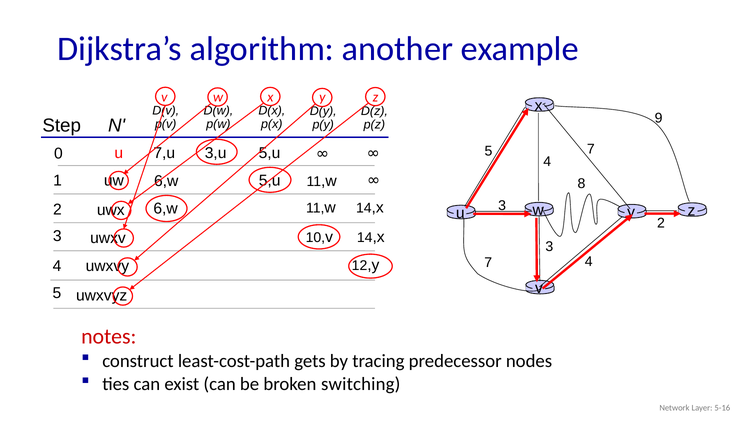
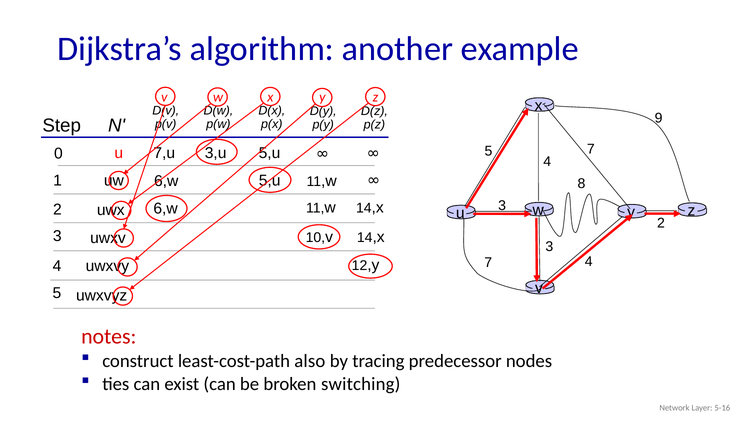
gets: gets -> also
